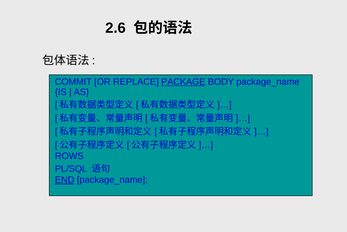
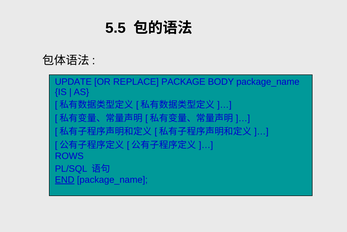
2.6: 2.6 -> 5.5
COMMIT: COMMIT -> UPDATE
PACKAGE underline: present -> none
